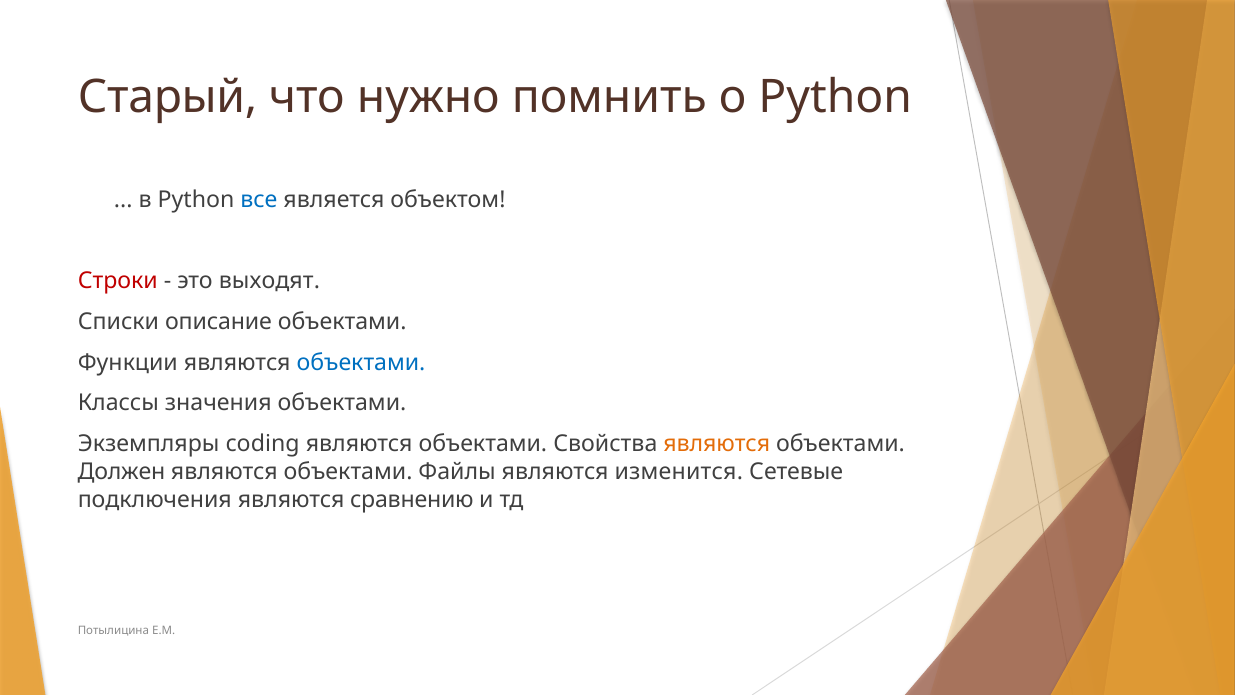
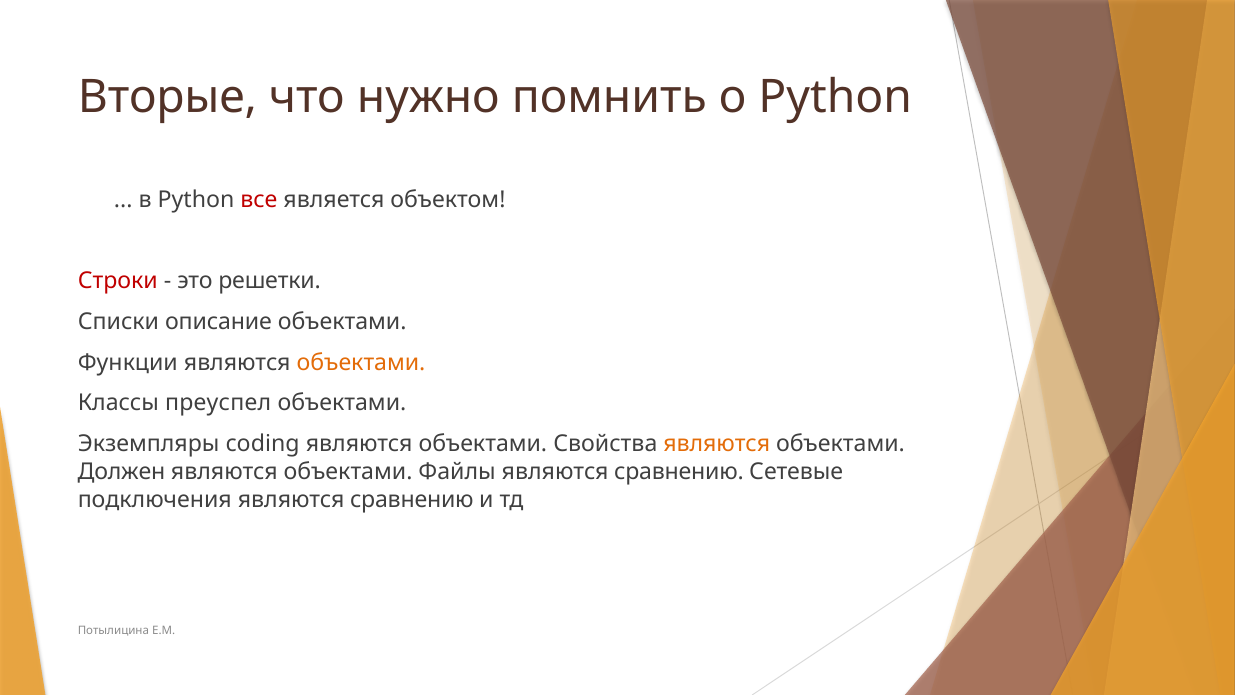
Старый: Старый -> Вторые
все colour: blue -> red
выходят: выходят -> решетки
объектами at (361, 362) colour: blue -> orange
значения: значения -> преуспел
Файлы являются изменится: изменится -> сравнению
